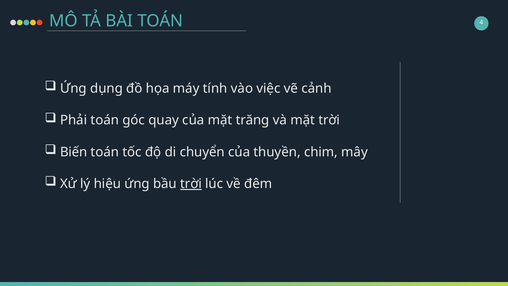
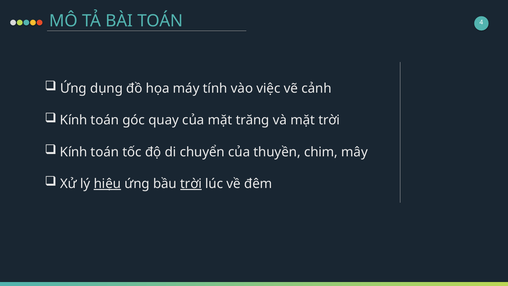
Phải at (74, 120): Phải -> Kính
Biến at (74, 152): Biến -> Kính
hiệu underline: none -> present
